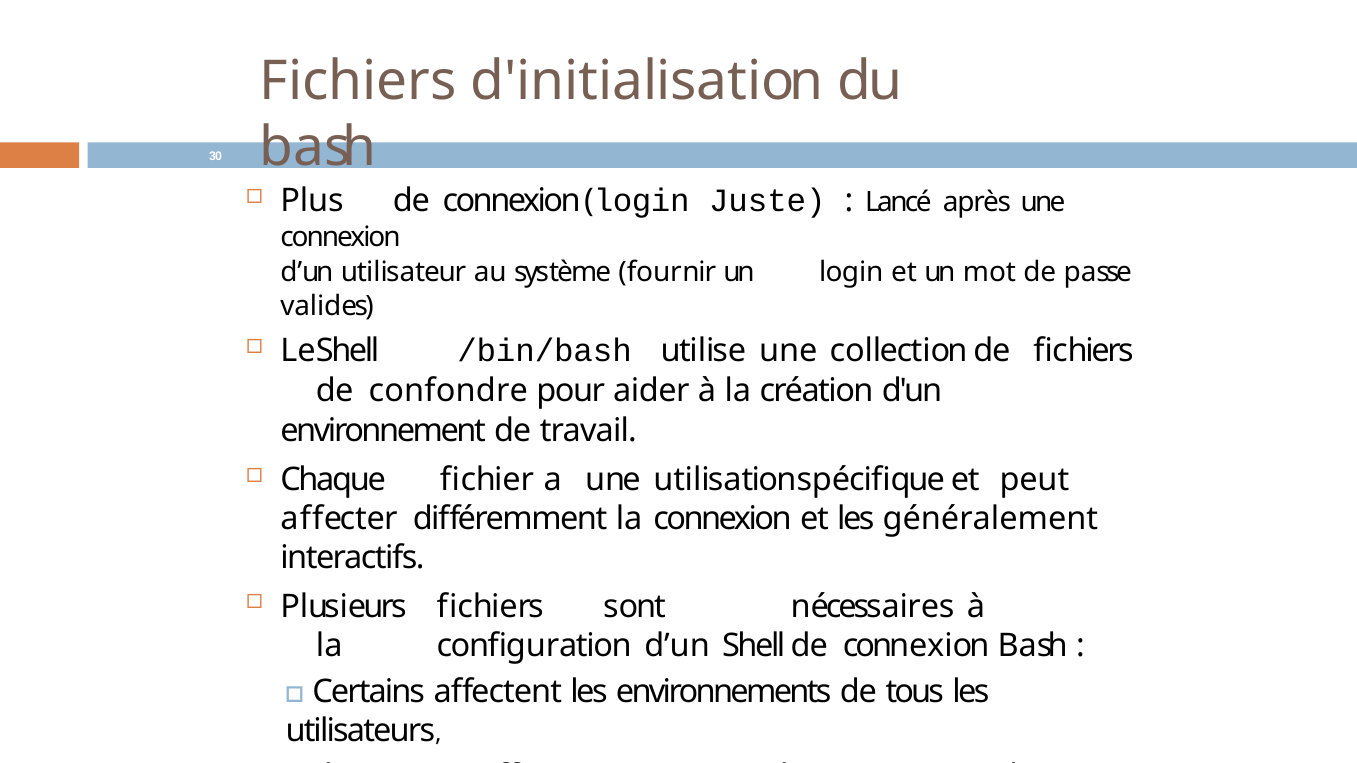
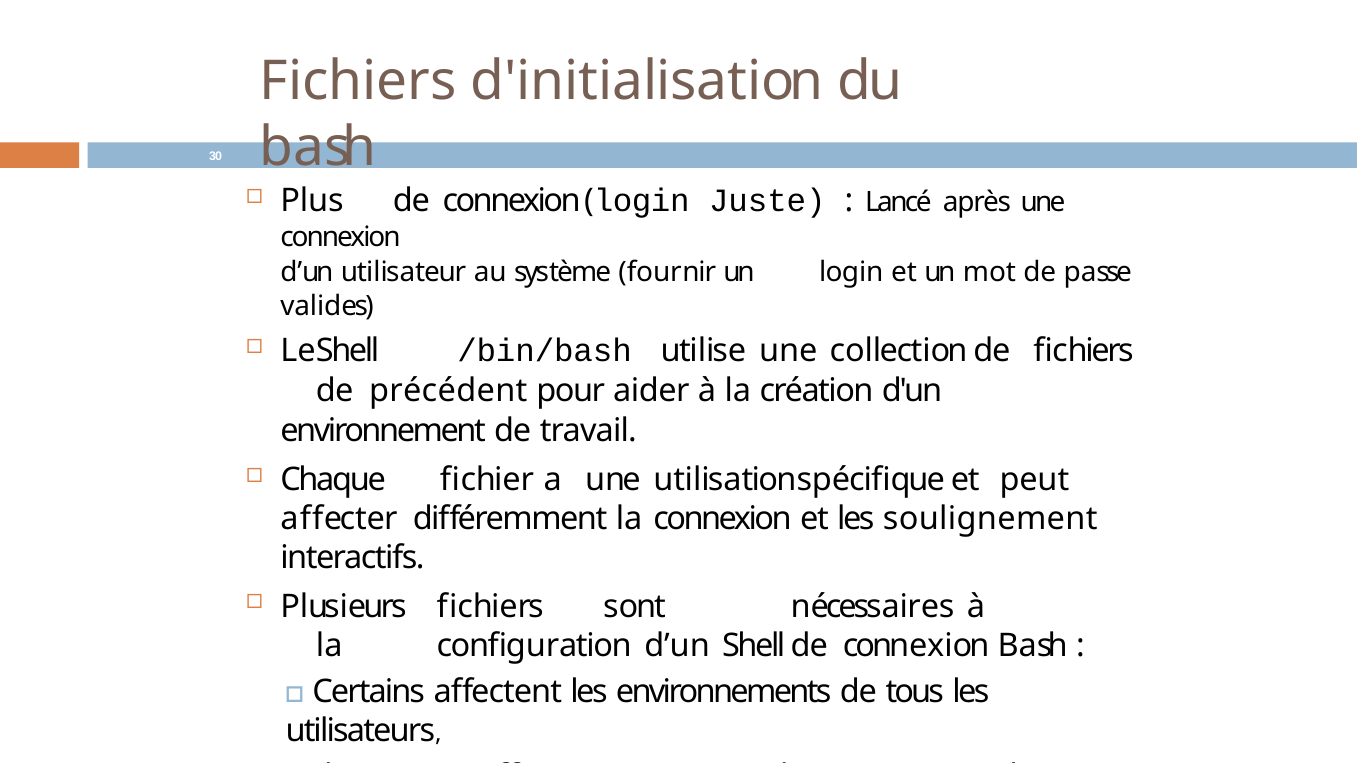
confondre: confondre -> précédent
généralement: généralement -> soulignement
